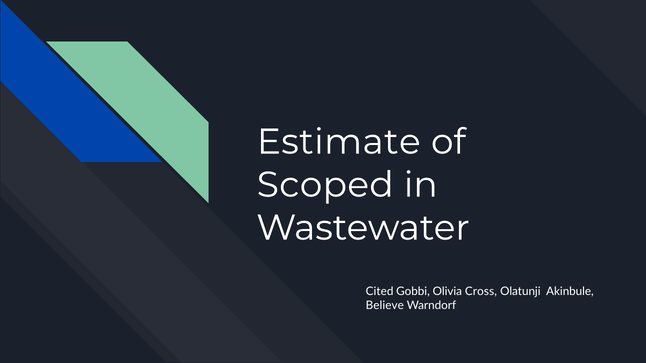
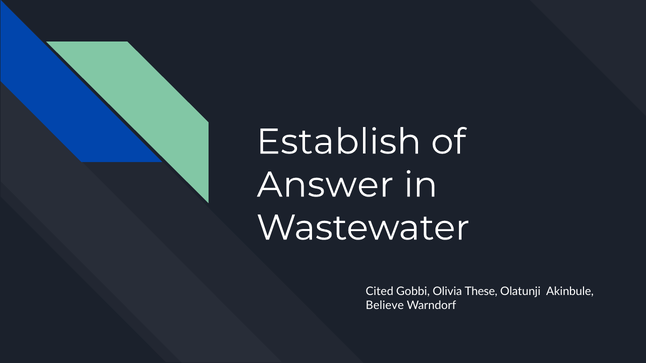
Estimate: Estimate -> Establish
Scoped: Scoped -> Answer
Cross: Cross -> These
